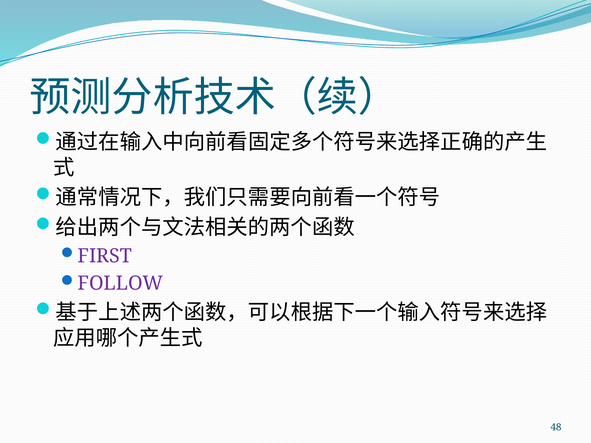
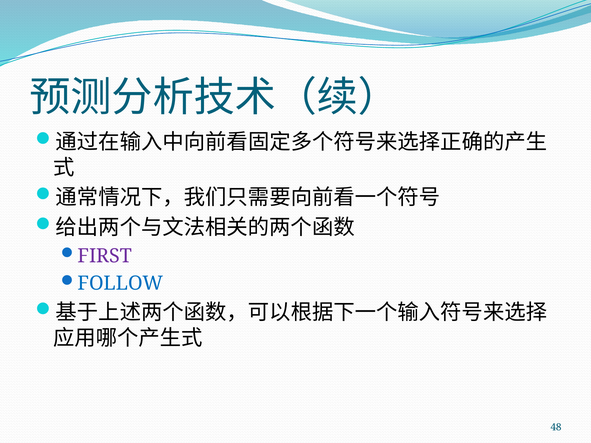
FOLLOW colour: purple -> blue
